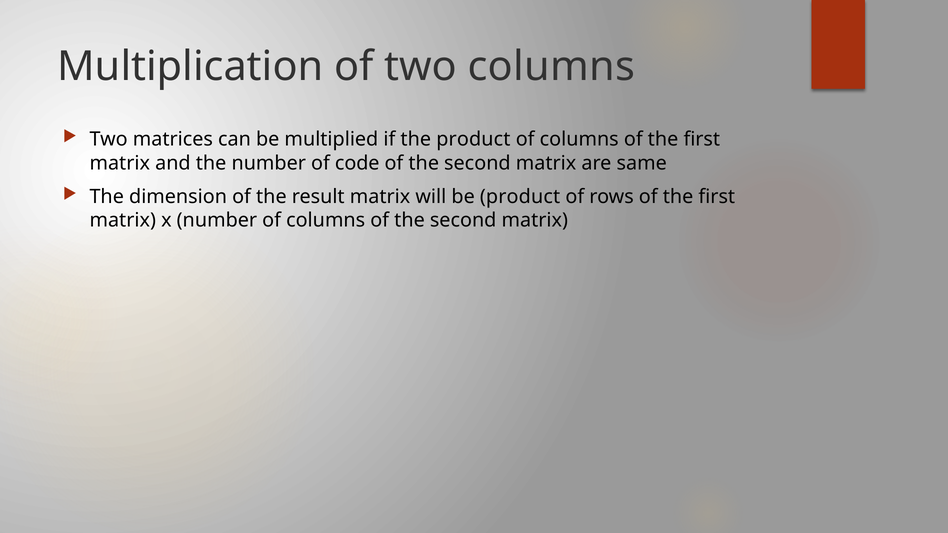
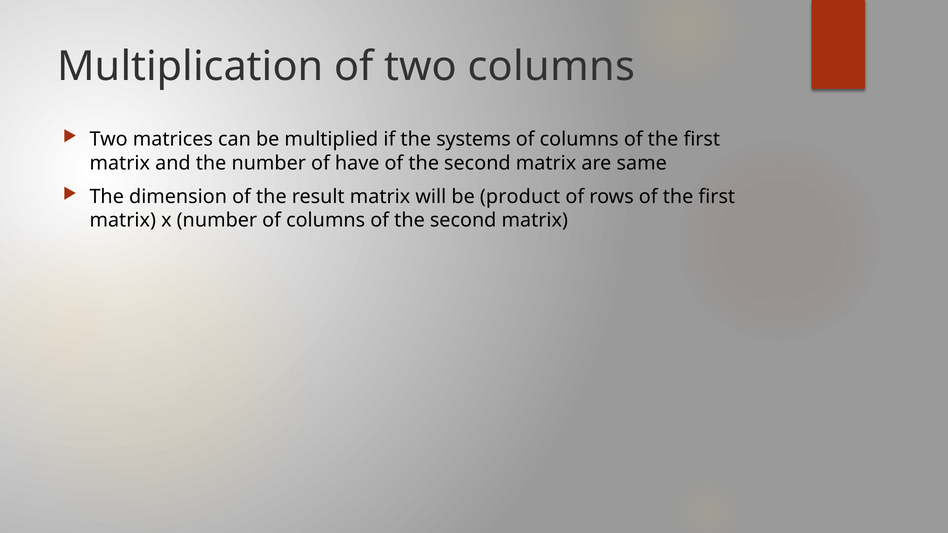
the product: product -> systems
code: code -> have
